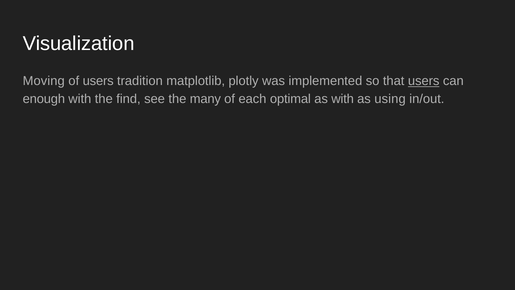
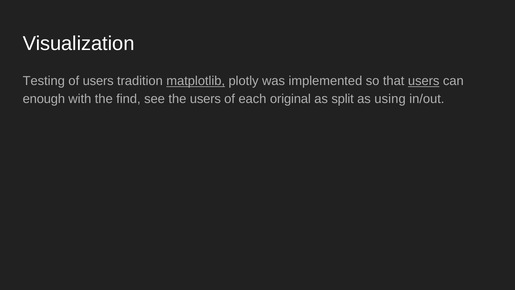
Moving: Moving -> Testing
matplotlib underline: none -> present
the many: many -> users
optimal: optimal -> original
as with: with -> split
